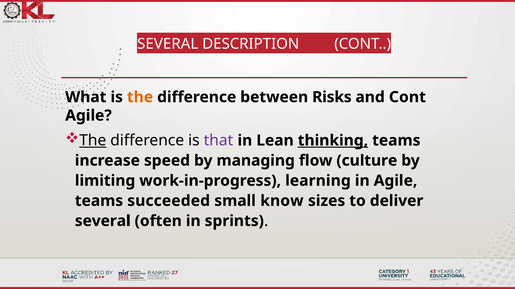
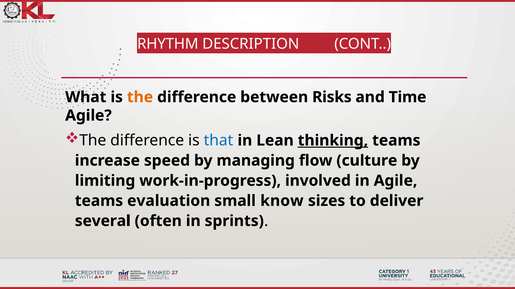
SEVERAL at (168, 44): SEVERAL -> RHYTHM
and Cont: Cont -> Time
The at (93, 141) underline: present -> none
that colour: purple -> blue
learning: learning -> involved
succeeded: succeeded -> evaluation
